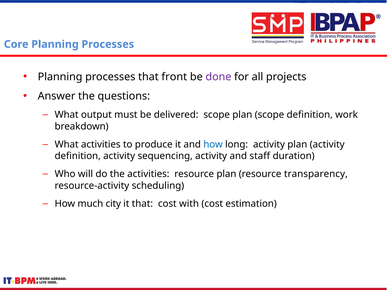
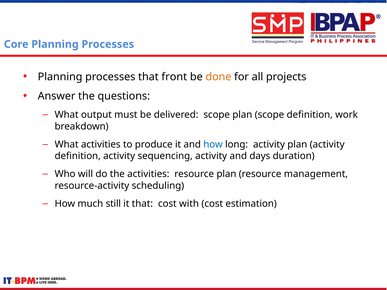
done colour: purple -> orange
staff: staff -> days
transparency: transparency -> management
city: city -> still
